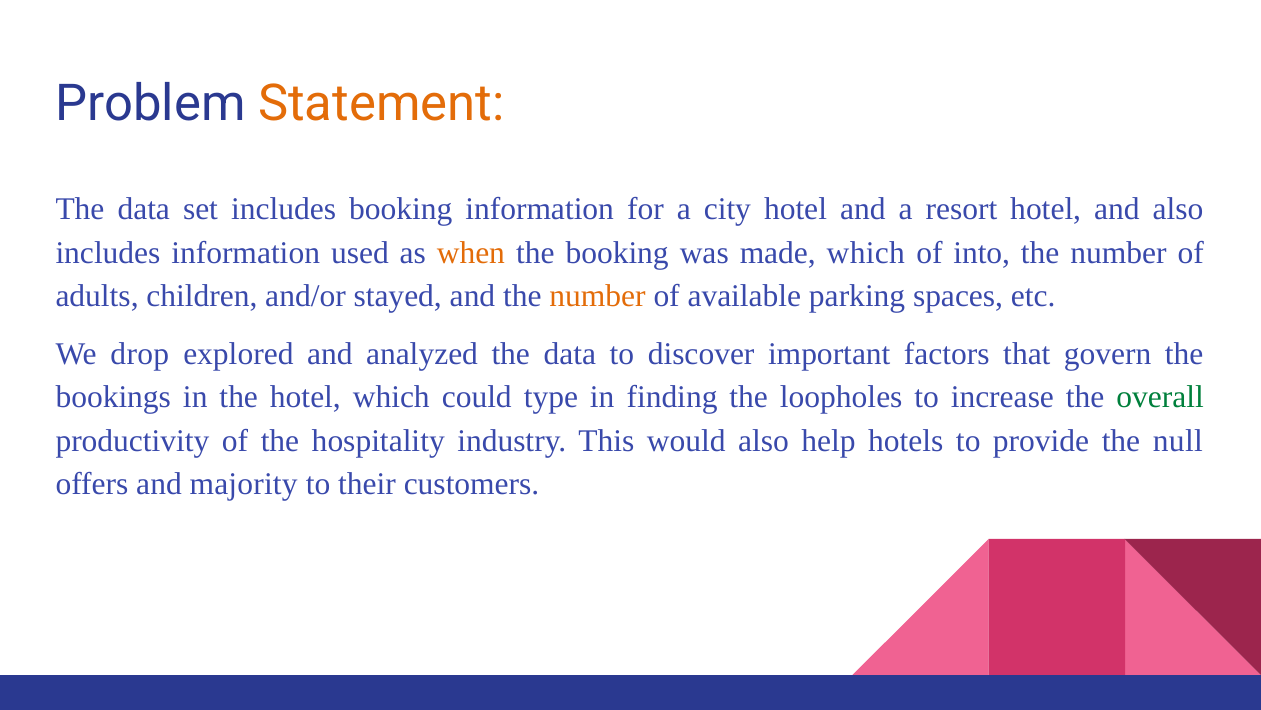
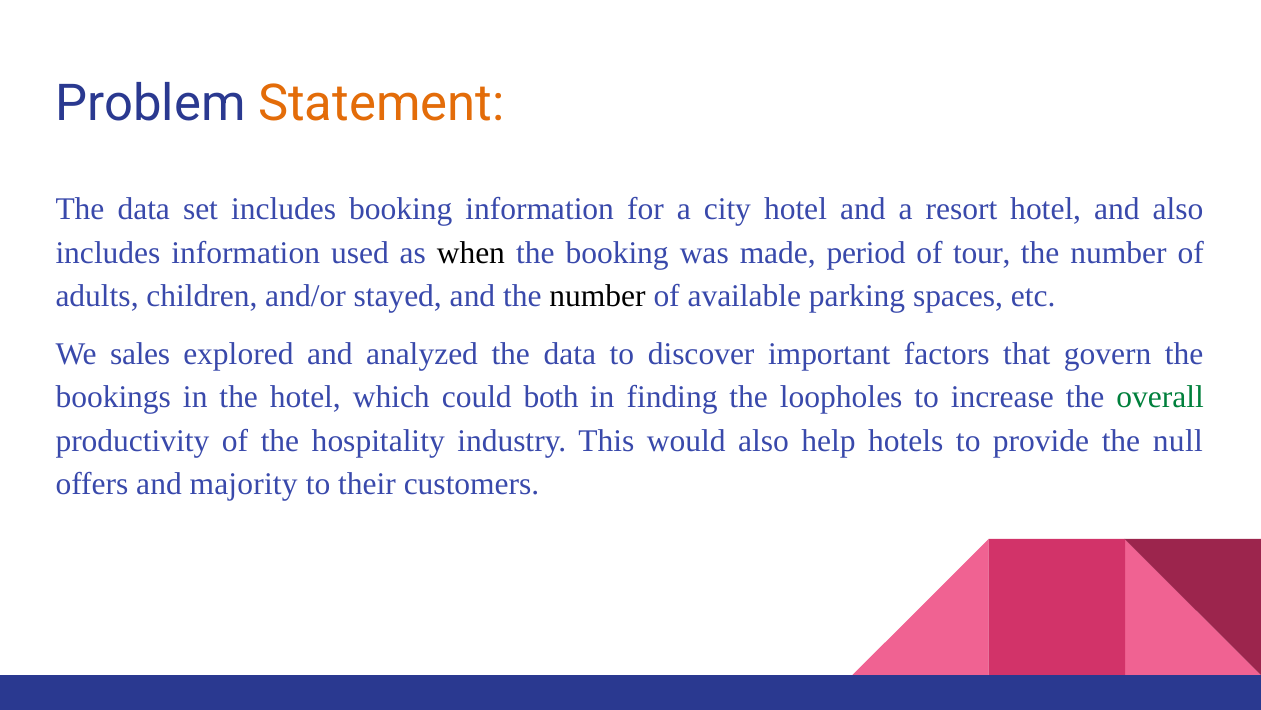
when colour: orange -> black
made which: which -> period
into: into -> tour
number at (597, 296) colour: orange -> black
drop: drop -> sales
type: type -> both
